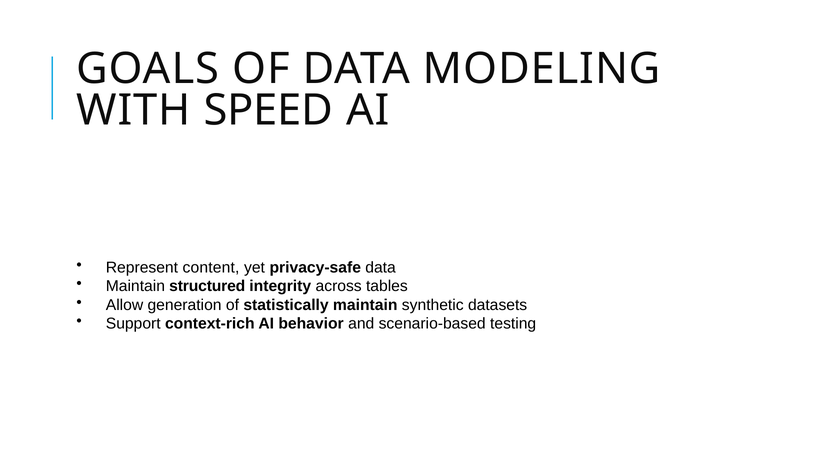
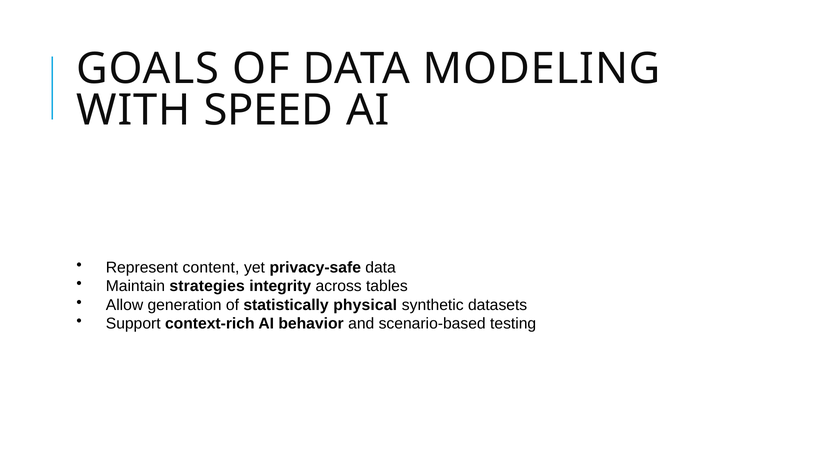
structured: structured -> strategies
statistically maintain: maintain -> physical
